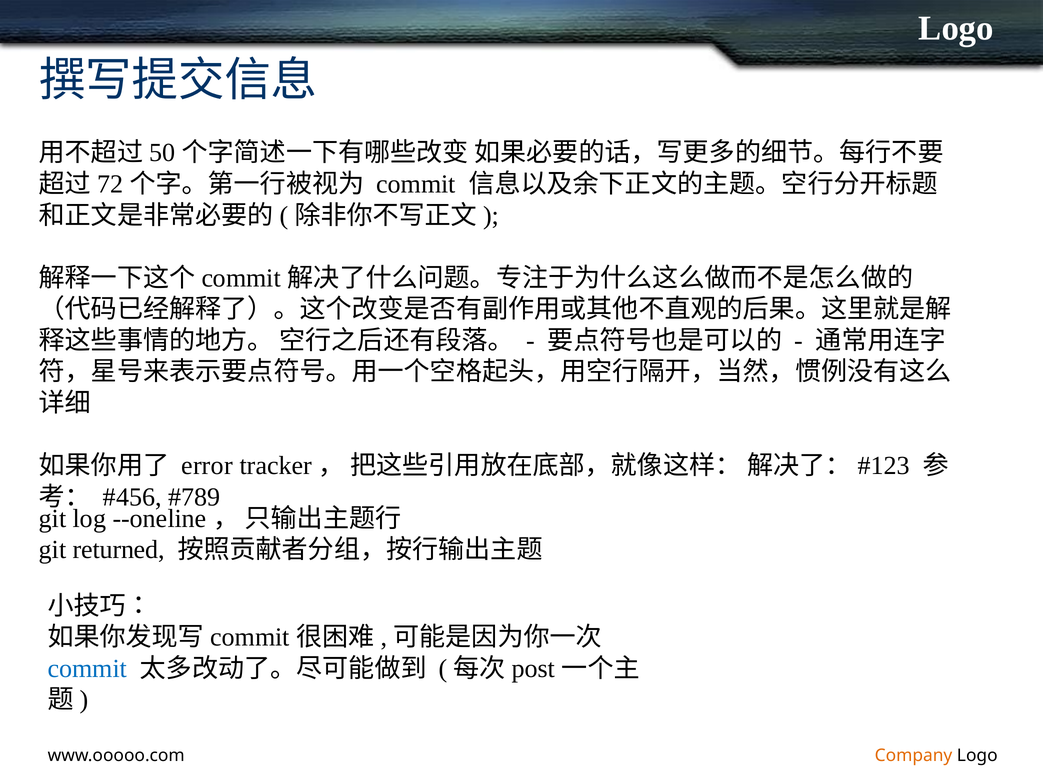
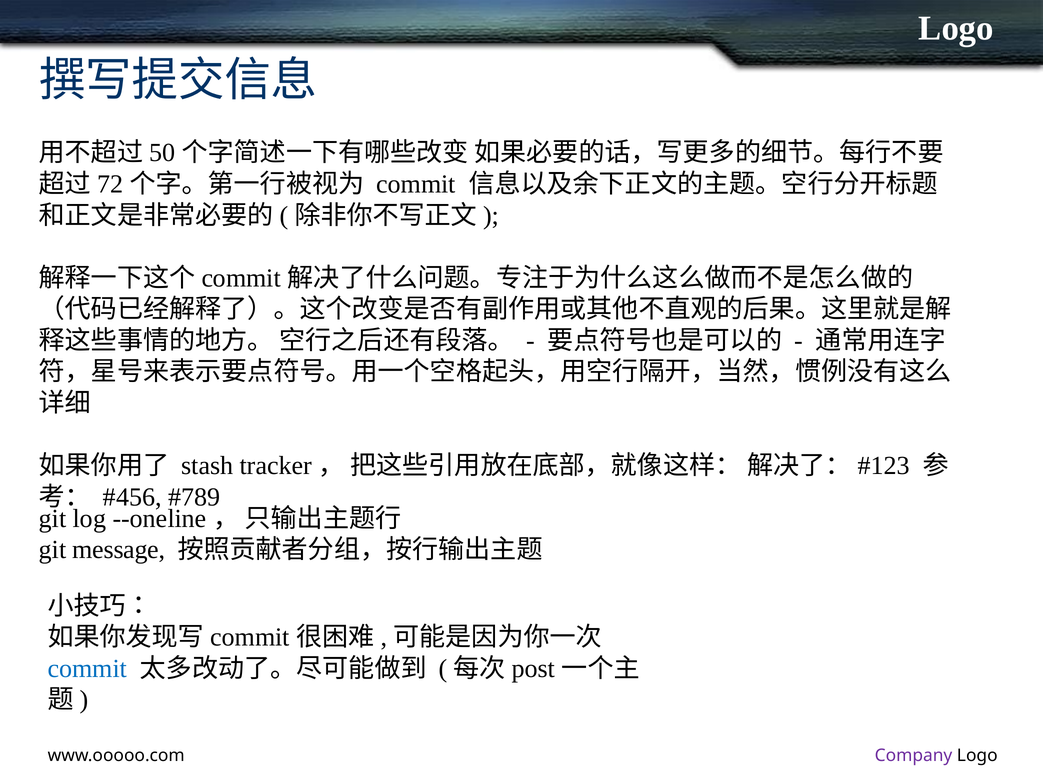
error: error -> stash
returned: returned -> message
Company colour: orange -> purple
